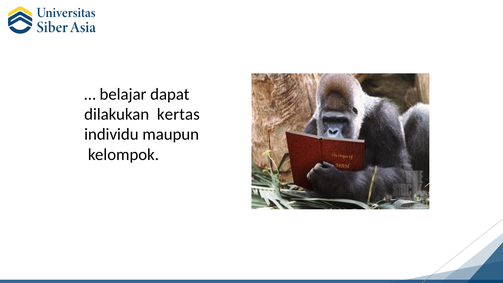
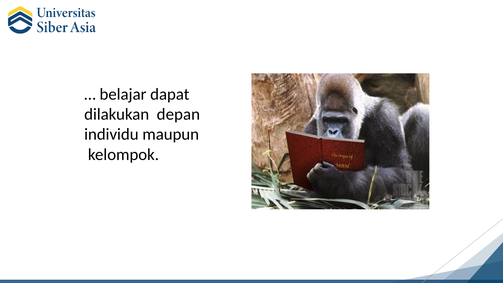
kertas: kertas -> depan
